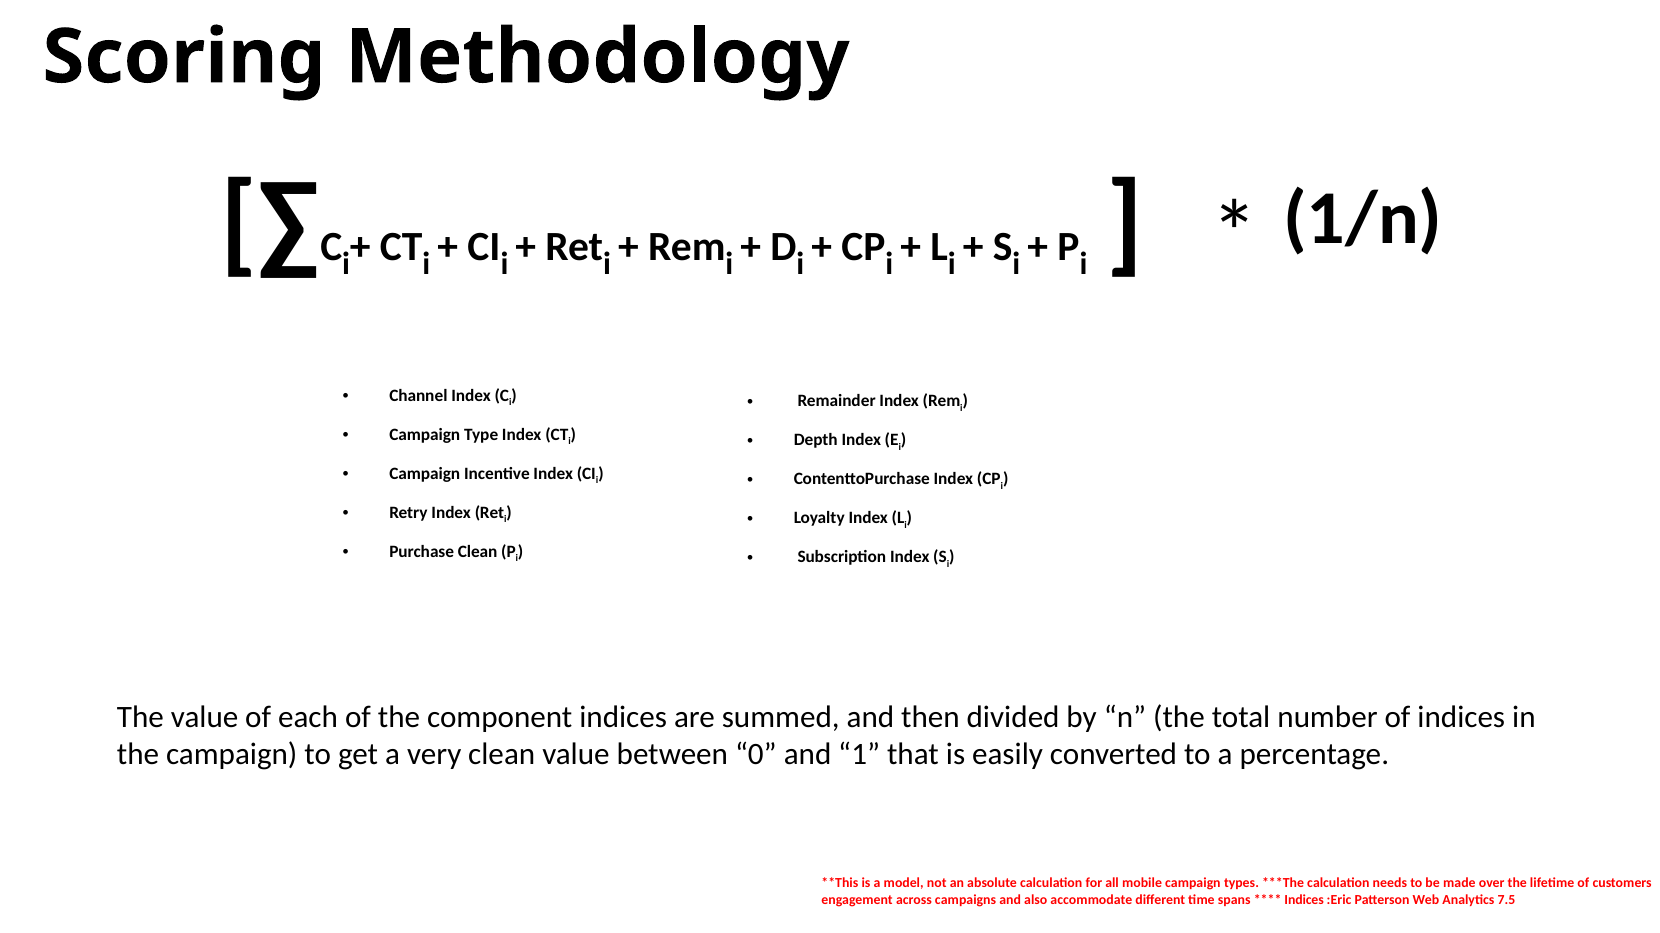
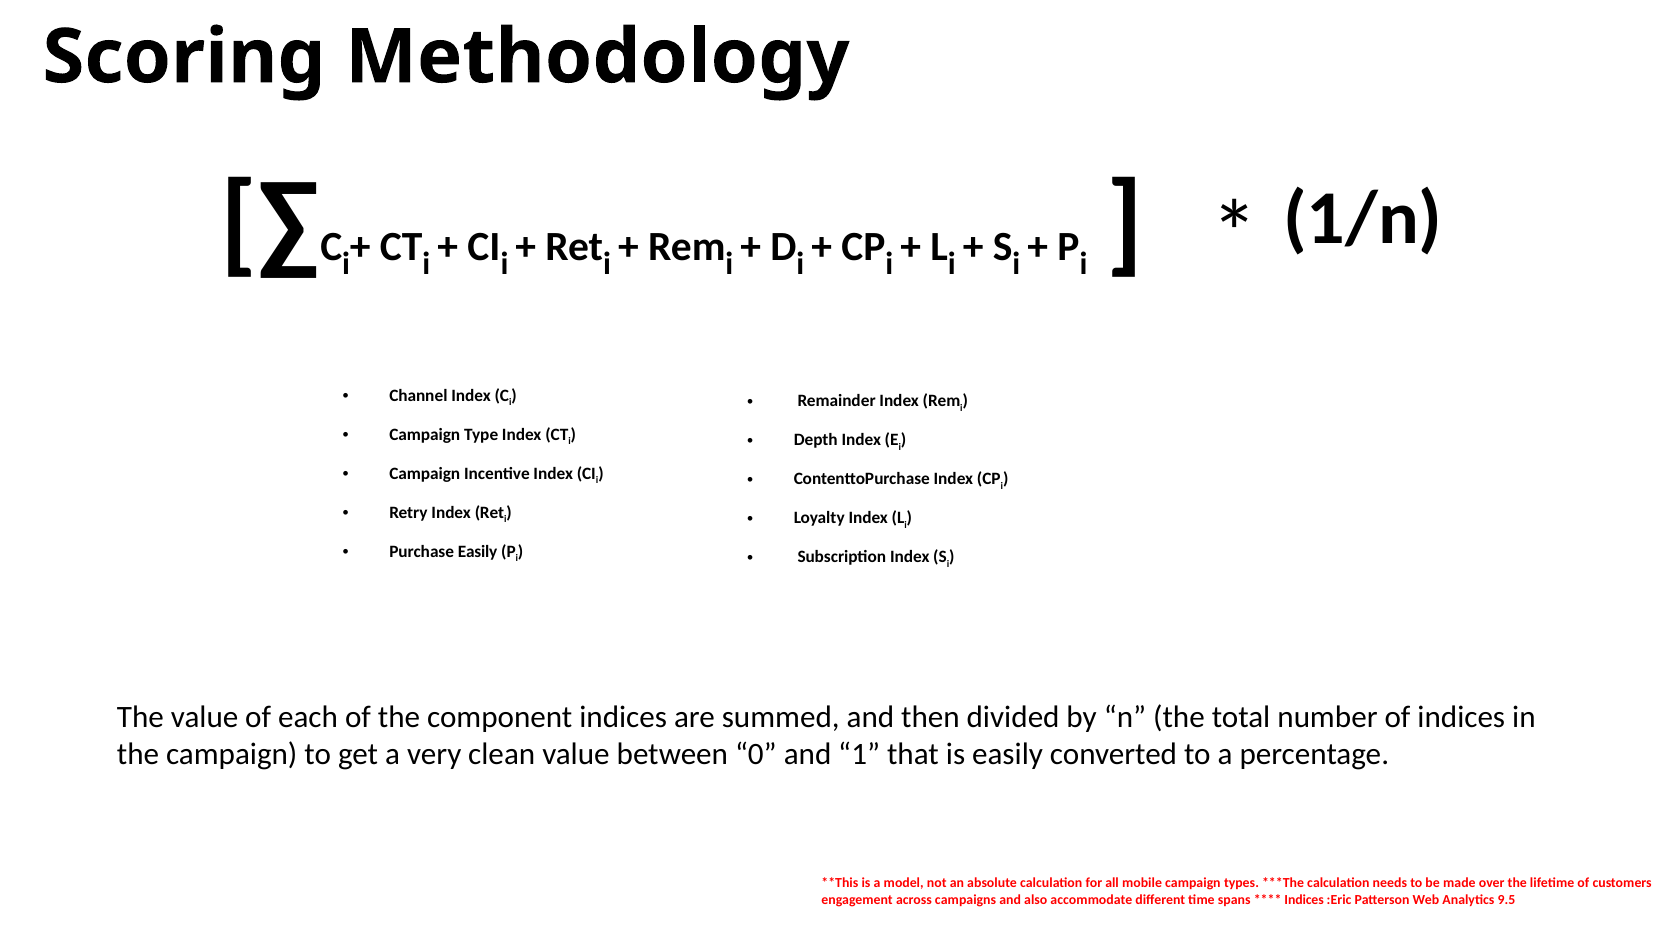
Purchase Clean: Clean -> Easily
7.5: 7.5 -> 9.5
